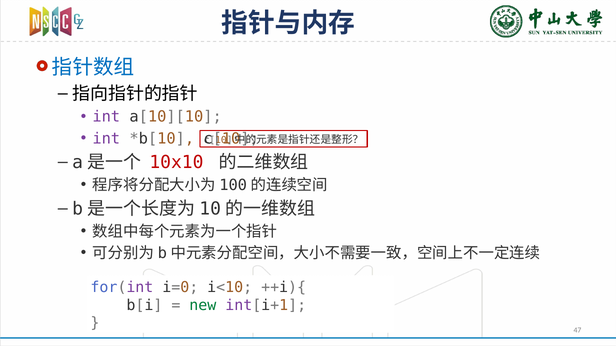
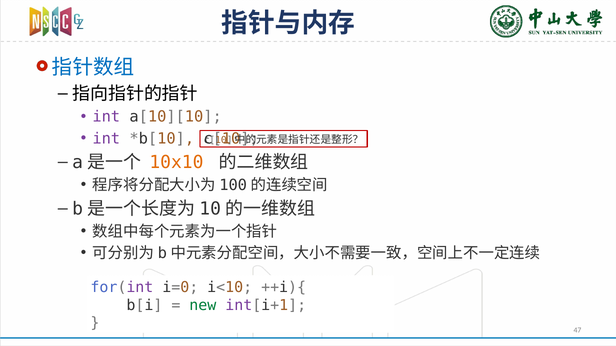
10x10 colour: red -> orange
